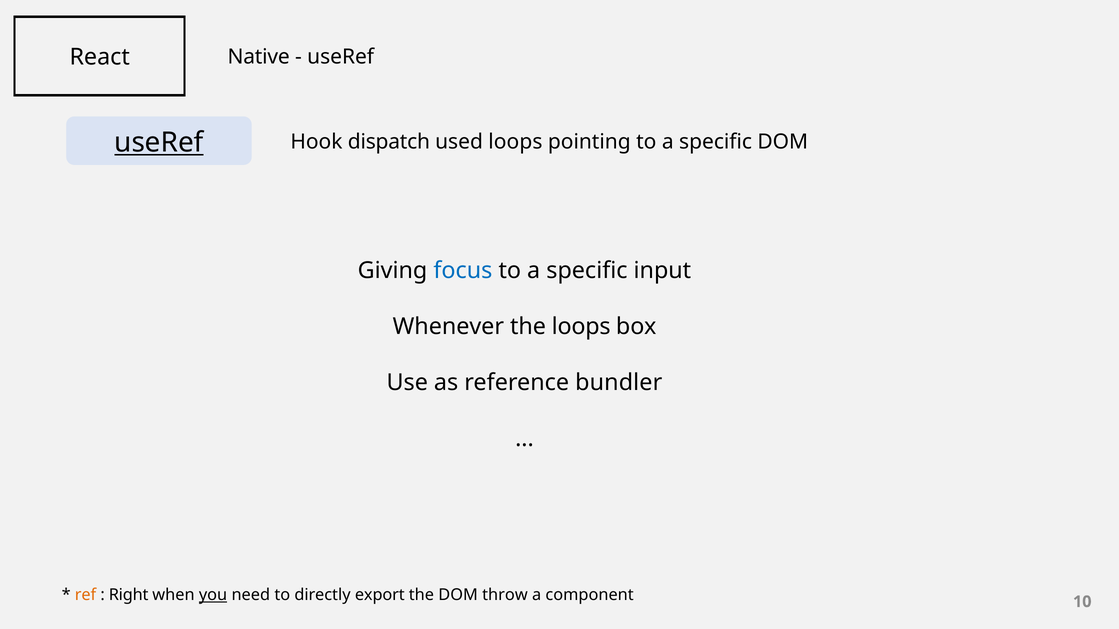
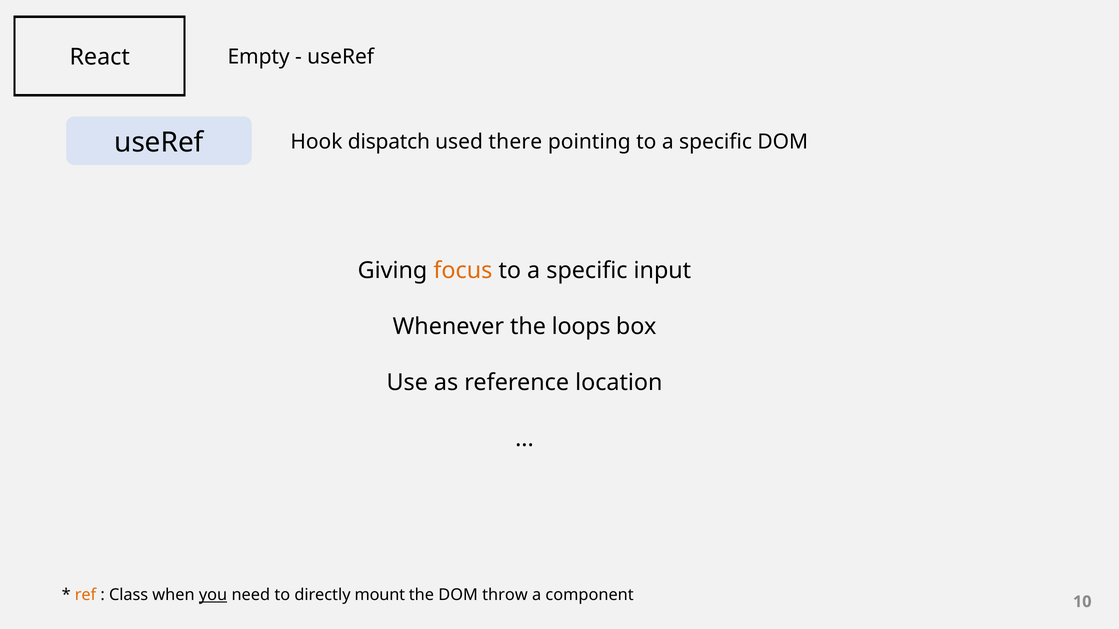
Native: Native -> Empty
useRef at (159, 143) underline: present -> none
used loops: loops -> there
focus colour: blue -> orange
bundler: bundler -> location
Right: Right -> Class
export: export -> mount
